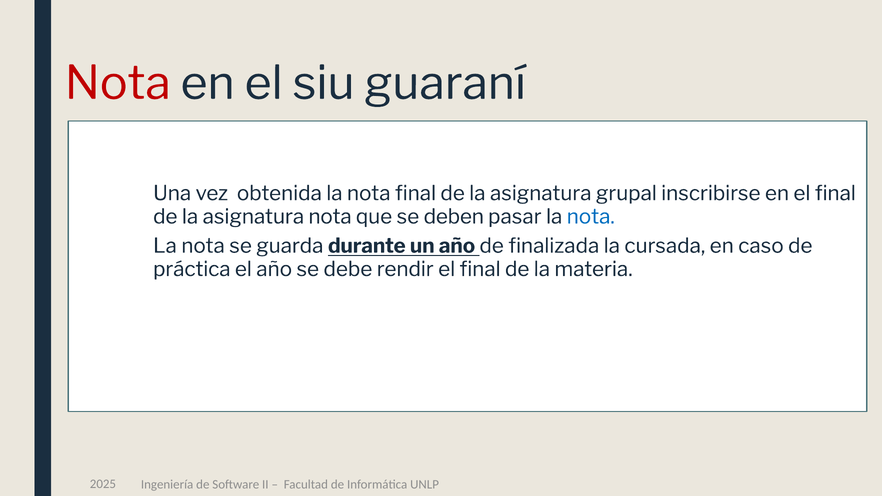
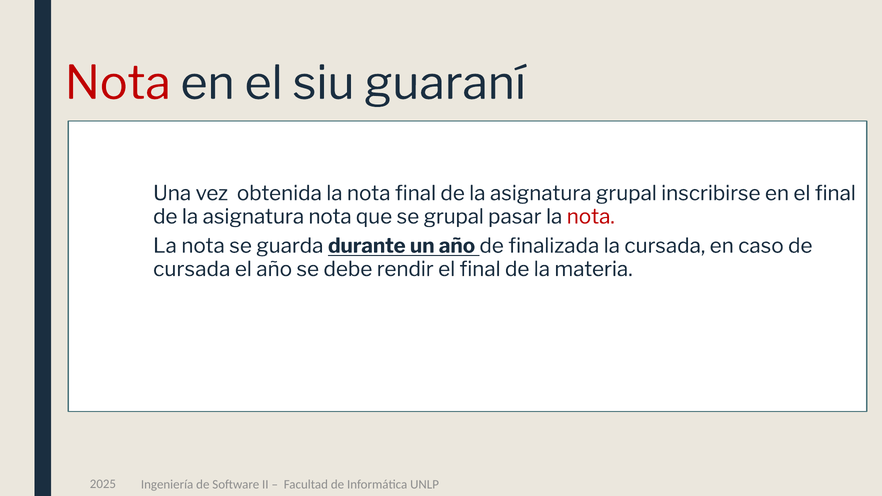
se deben: deben -> grupal
nota at (591, 217) colour: blue -> red
práctica at (192, 269): práctica -> cursada
